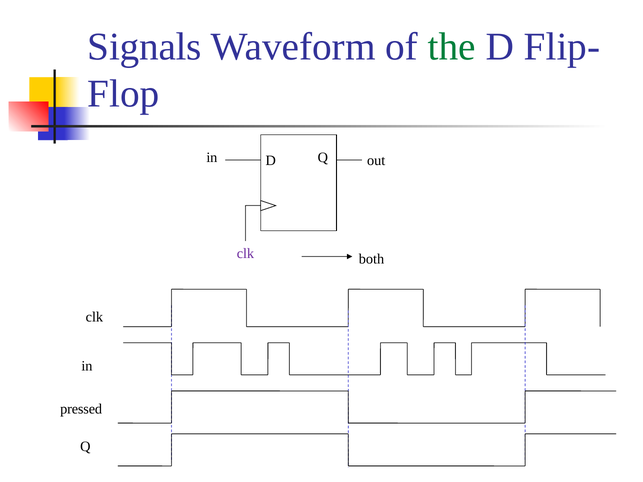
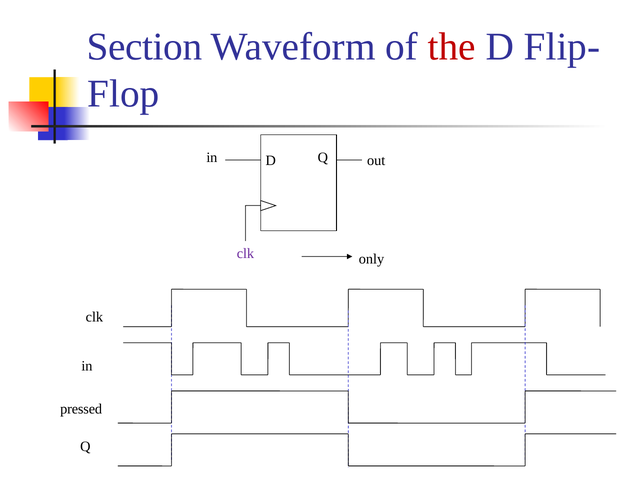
Signals: Signals -> Section
the colour: green -> red
both: both -> only
